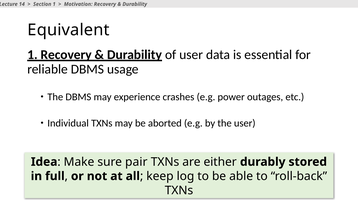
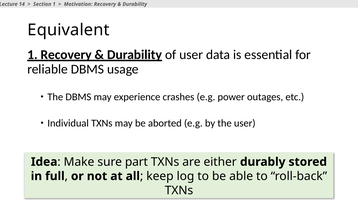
pair: pair -> part
